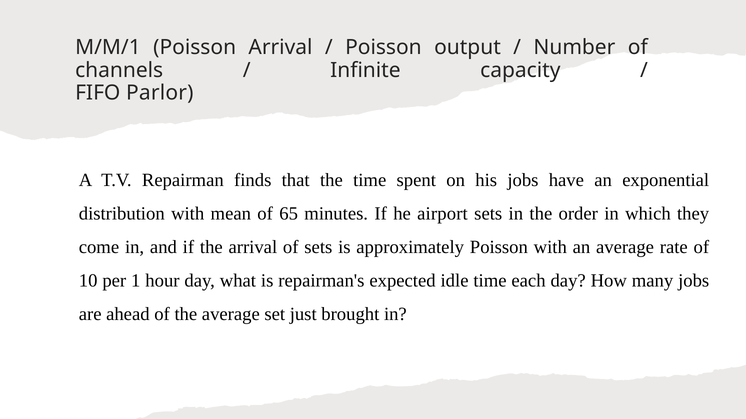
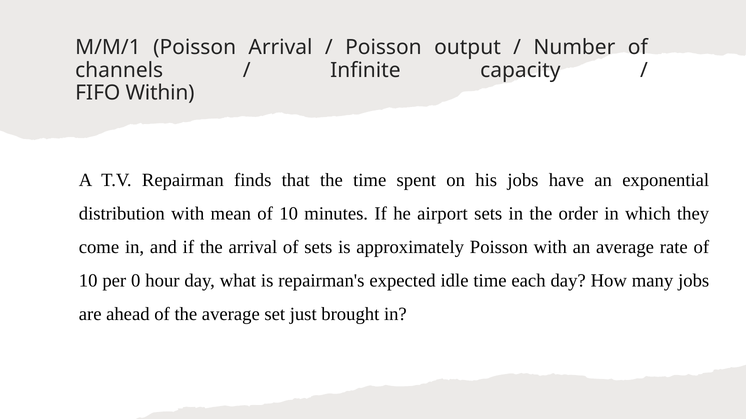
Parlor: Parlor -> Within
mean of 65: 65 -> 10
1: 1 -> 0
